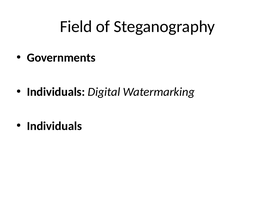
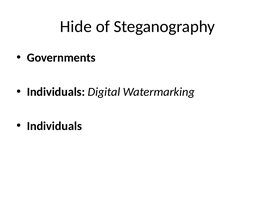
Field: Field -> Hide
